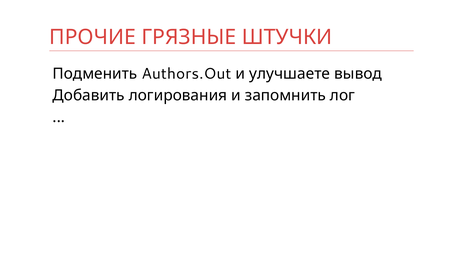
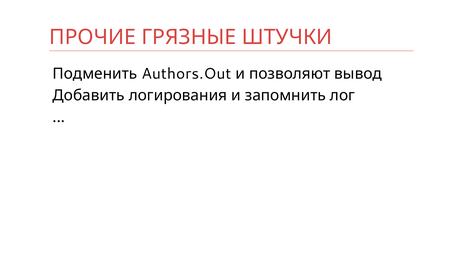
улучшаете: улучшаете -> позволяют
